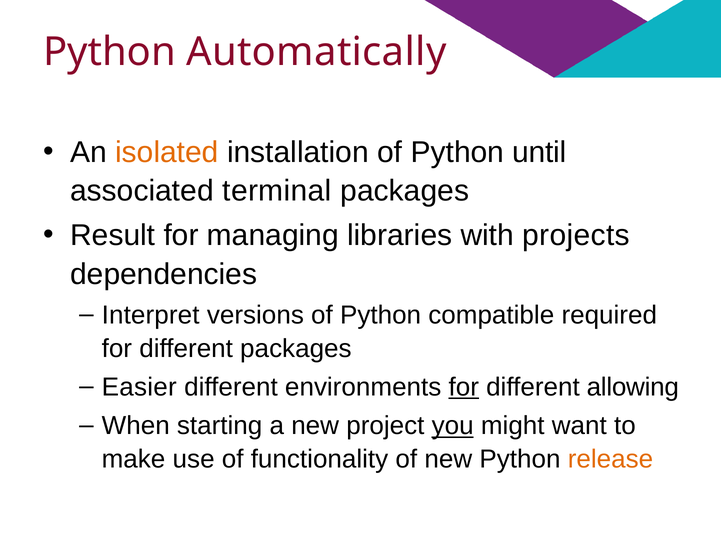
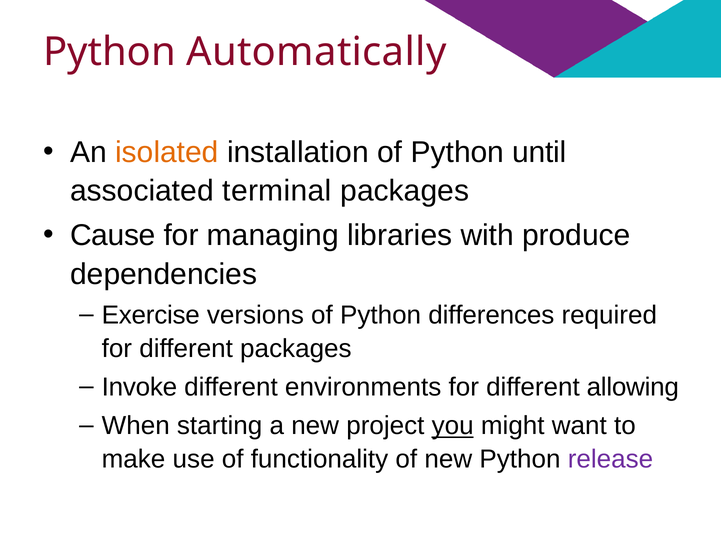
Result: Result -> Cause
projects: projects -> produce
Interpret: Interpret -> Exercise
compatible: compatible -> differences
Easier: Easier -> Invoke
for at (464, 387) underline: present -> none
release colour: orange -> purple
